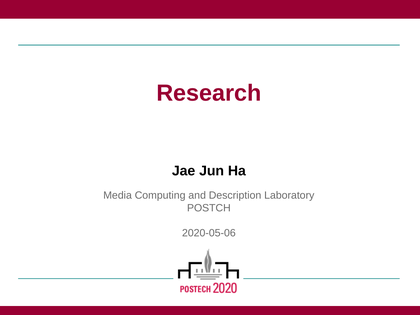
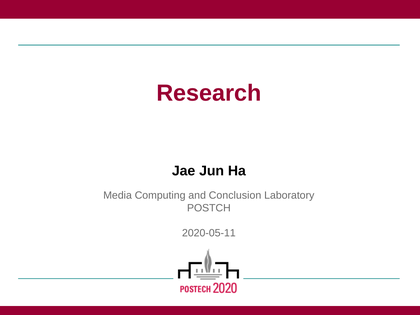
Description: Description -> Conclusion
2020-05-06: 2020-05-06 -> 2020-05-11
